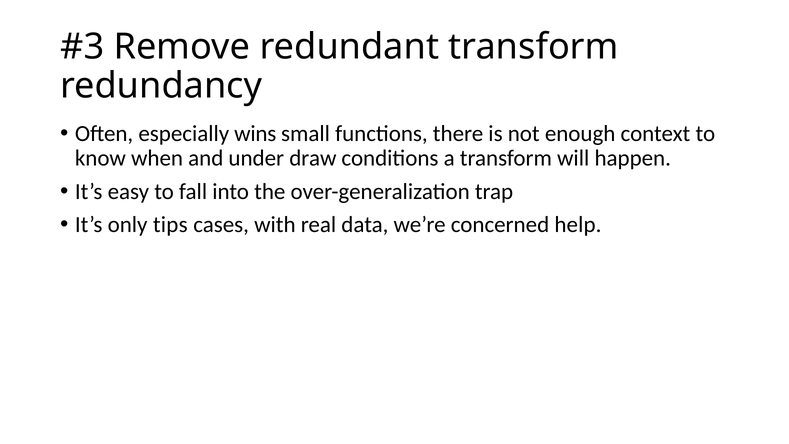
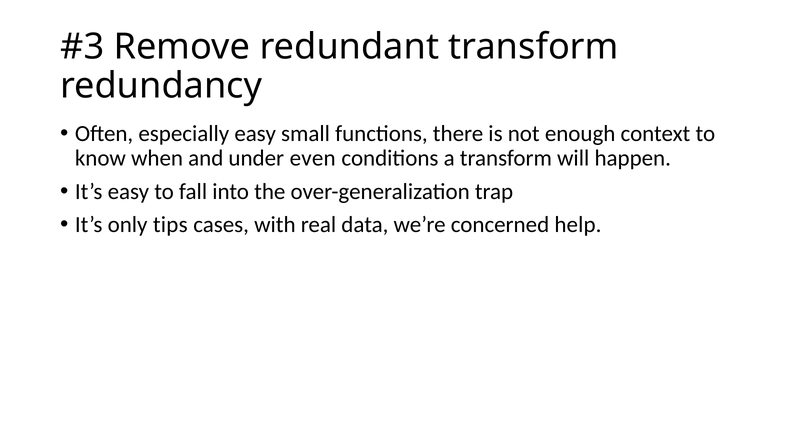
especially wins: wins -> easy
draw: draw -> even
